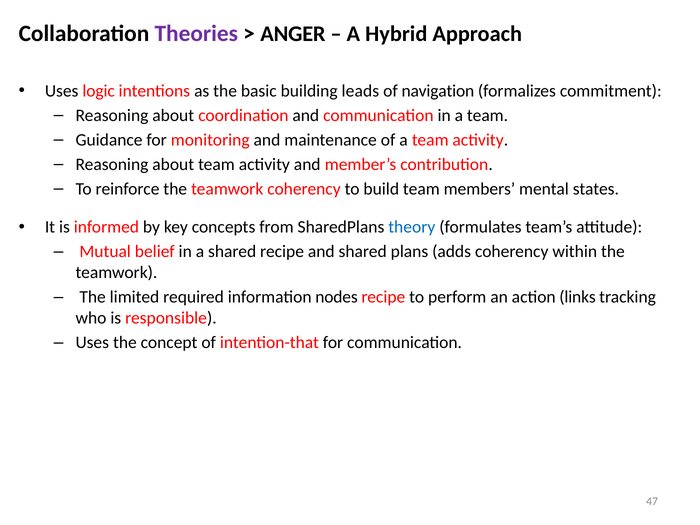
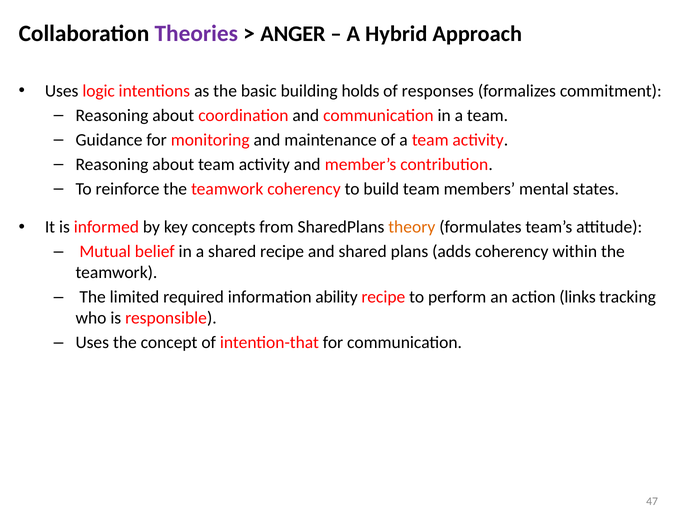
leads: leads -> holds
navigation: navigation -> responses
theory colour: blue -> orange
nodes: nodes -> ability
